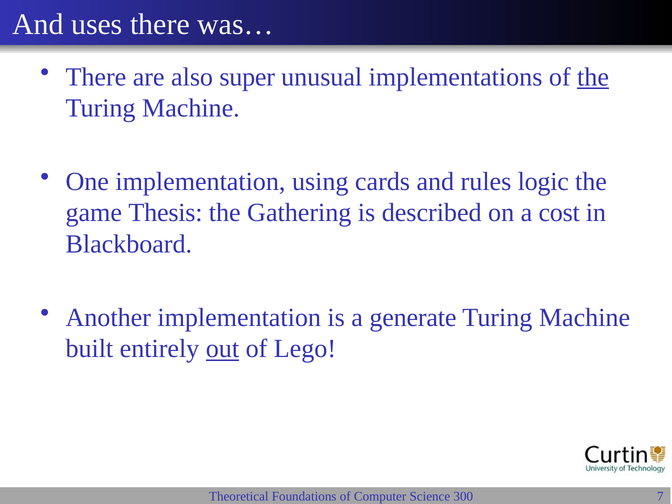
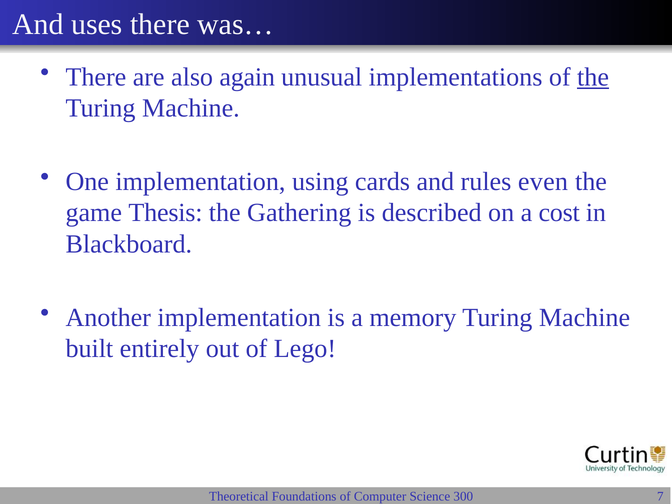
super: super -> again
logic: logic -> even
generate: generate -> memory
out underline: present -> none
